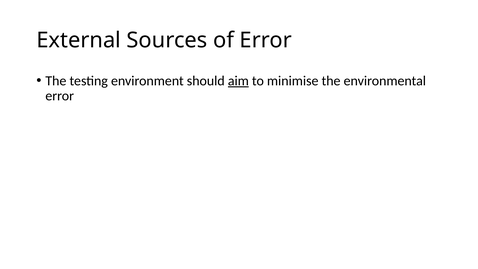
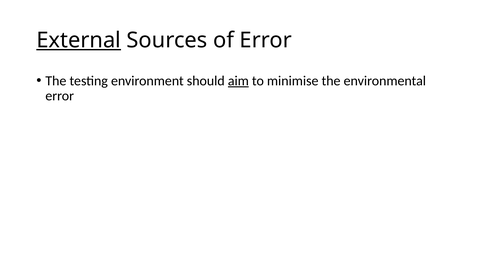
External underline: none -> present
